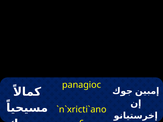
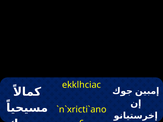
panagioc: panagioc -> ekklhciac
